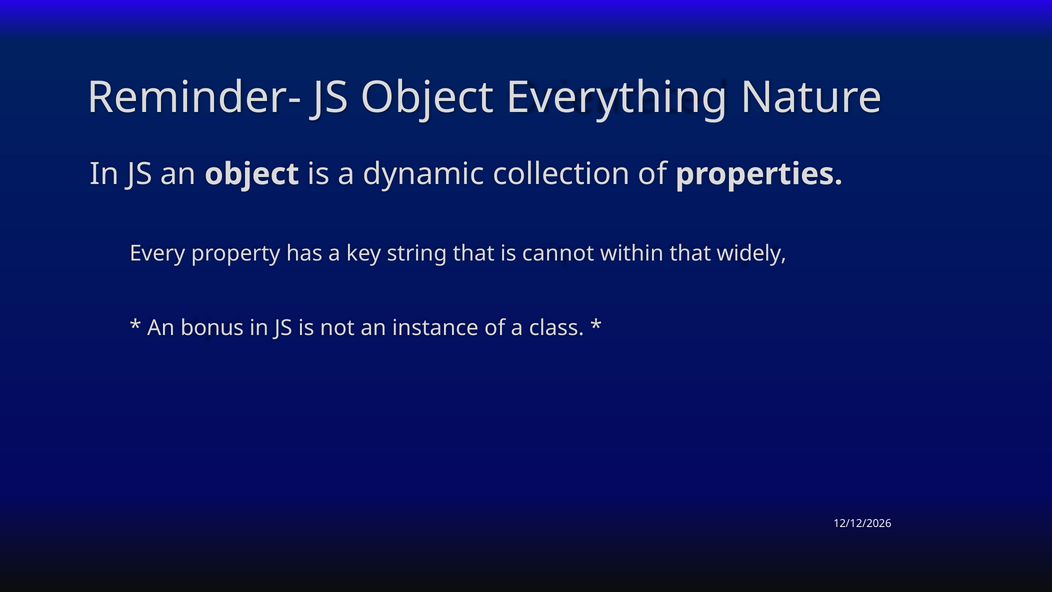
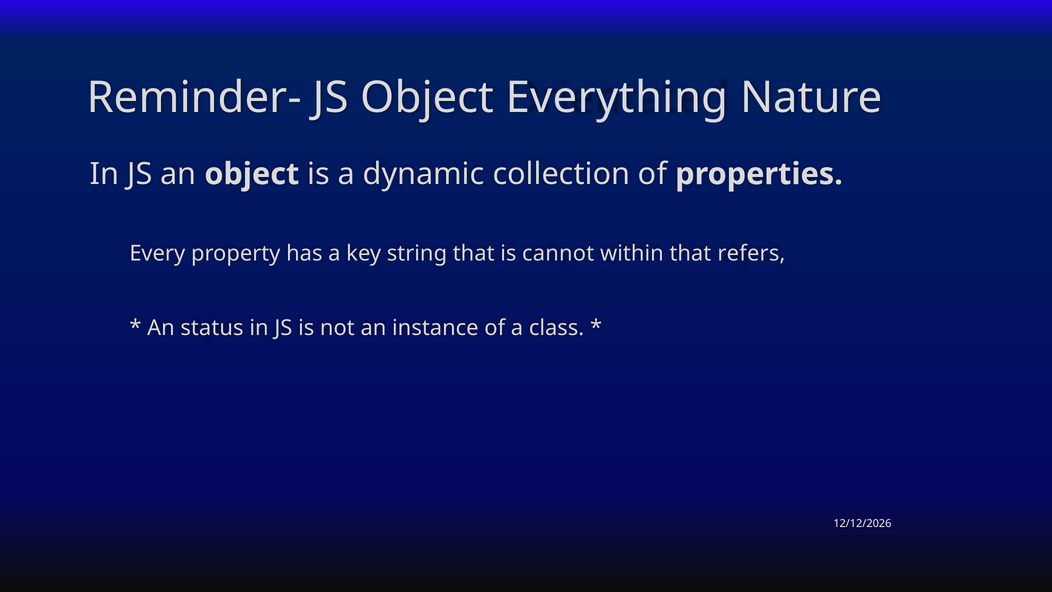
widely: widely -> refers
bonus: bonus -> status
